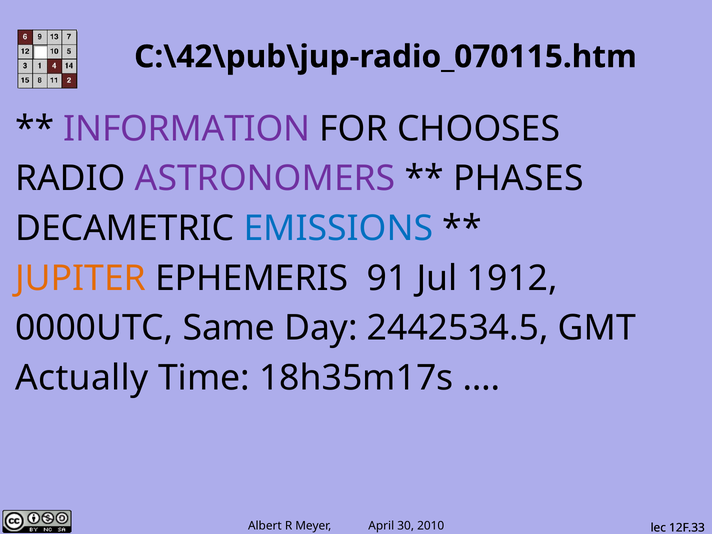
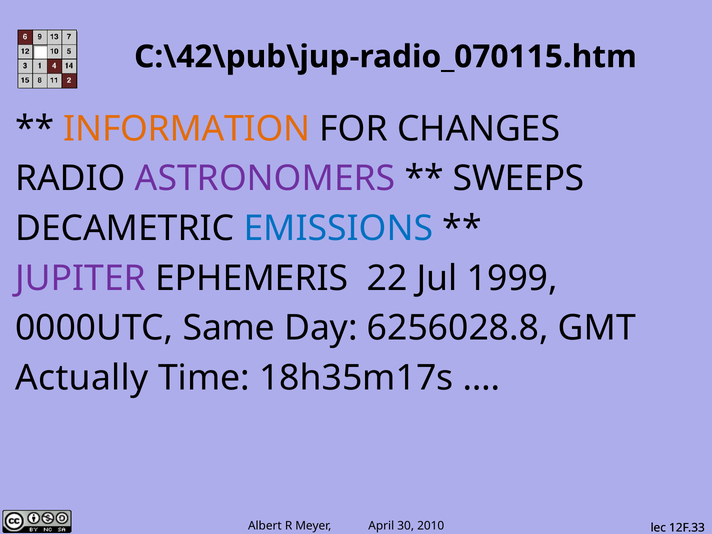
INFORMATION colour: purple -> orange
CHOOSES: CHOOSES -> CHANGES
PHASES: PHASES -> SWEEPS
JUPITER colour: orange -> purple
91: 91 -> 22
1912: 1912 -> 1999
2442534.5: 2442534.5 -> 6256028.8
